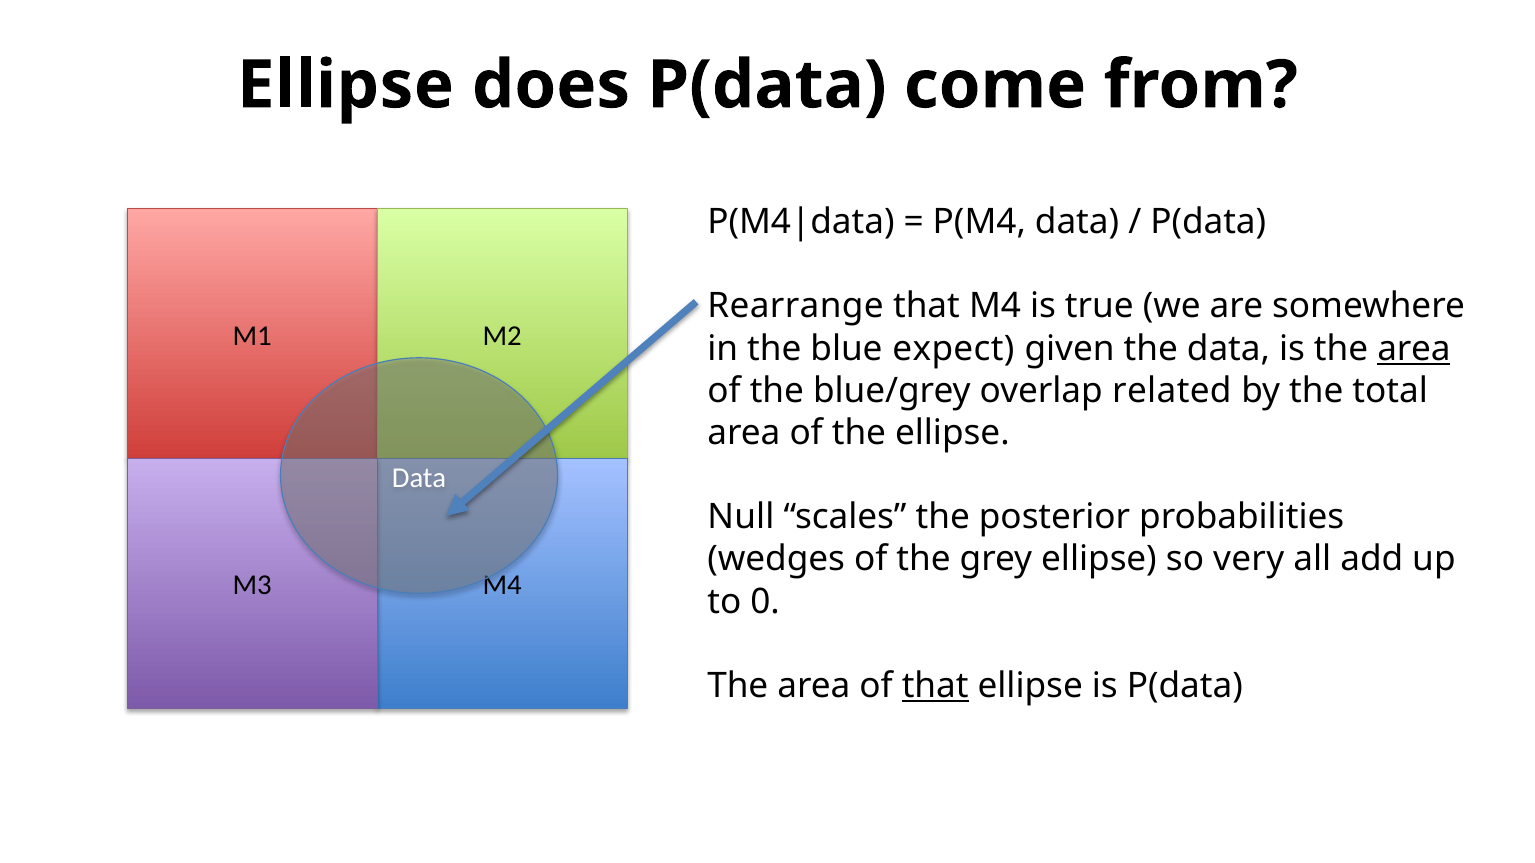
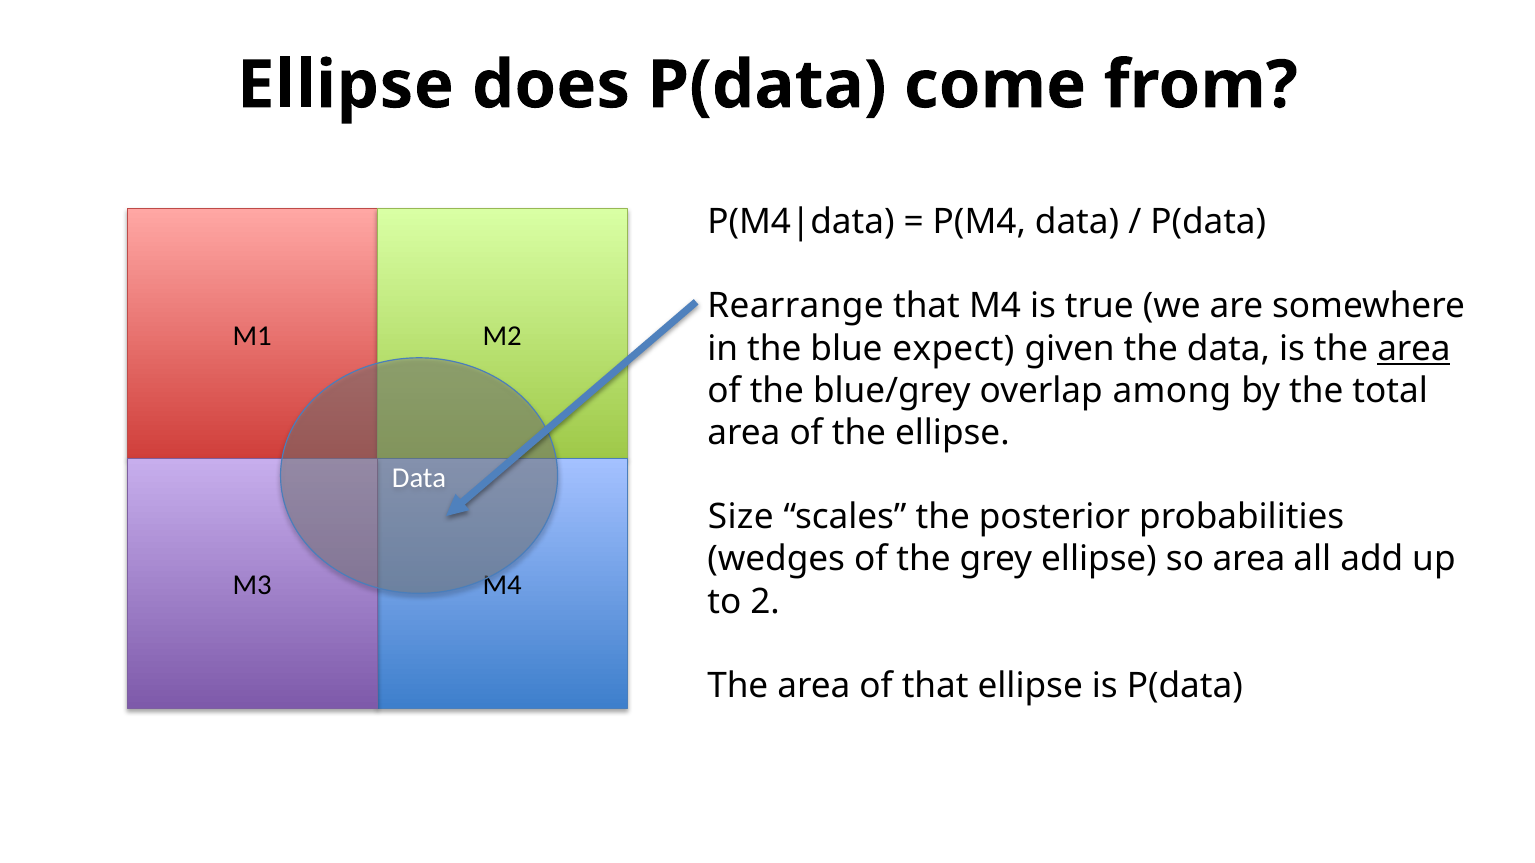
related: related -> among
Null: Null -> Size
so very: very -> area
0: 0 -> 2
that at (935, 686) underline: present -> none
